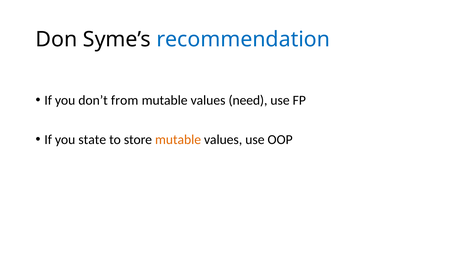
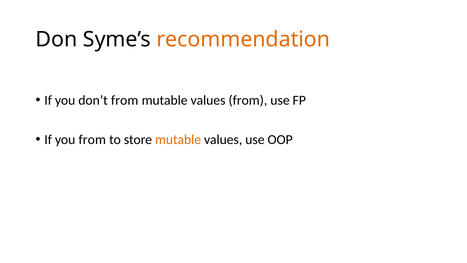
recommendation colour: blue -> orange
values need: need -> from
you state: state -> from
